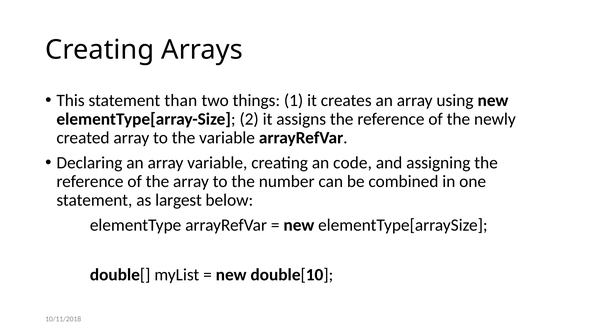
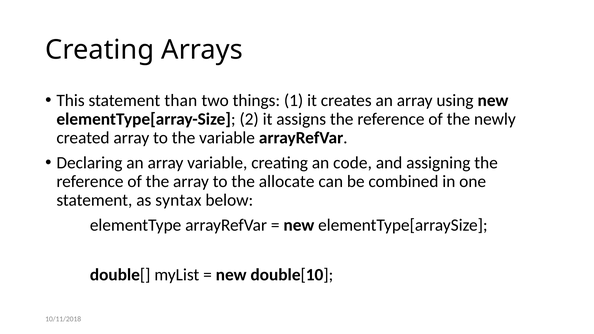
number: number -> allocate
largest: largest -> syntax
